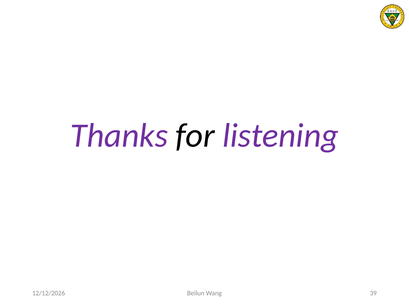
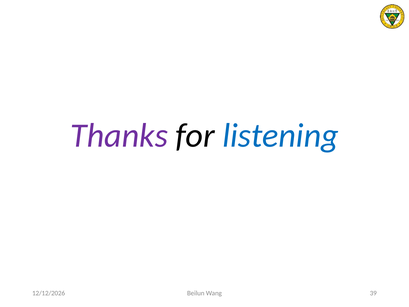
listening colour: purple -> blue
